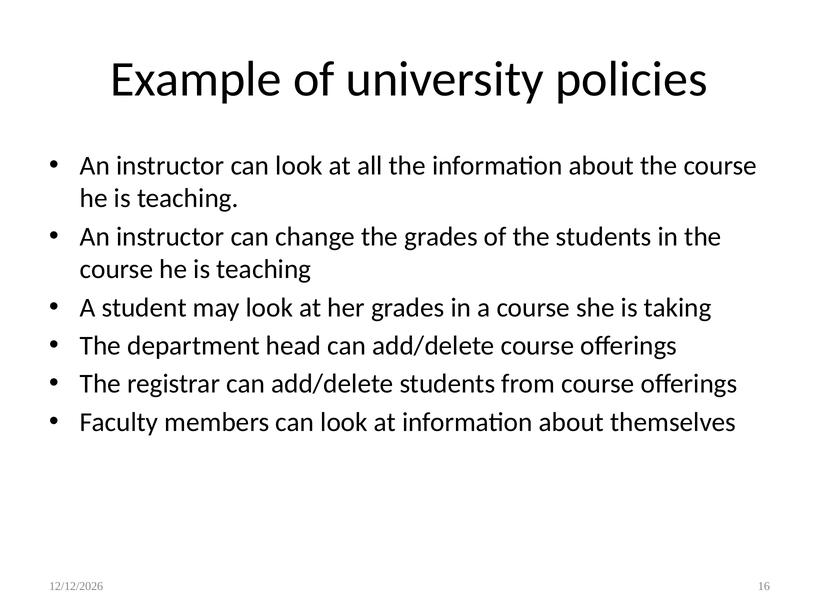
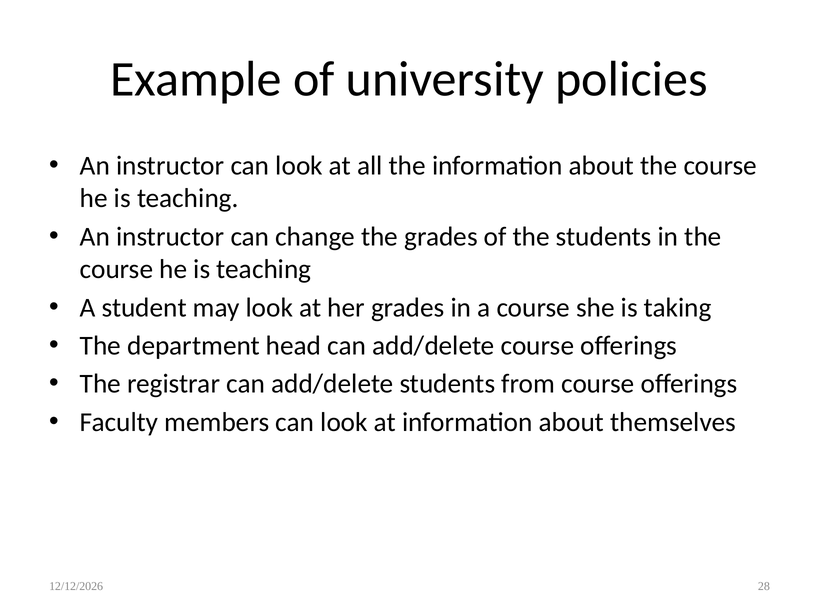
16: 16 -> 28
